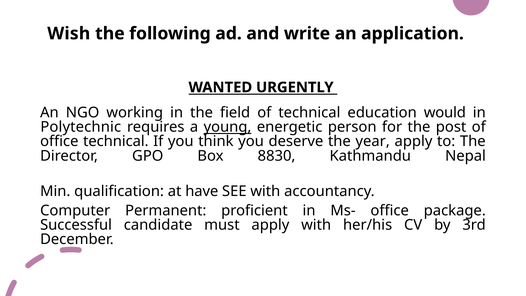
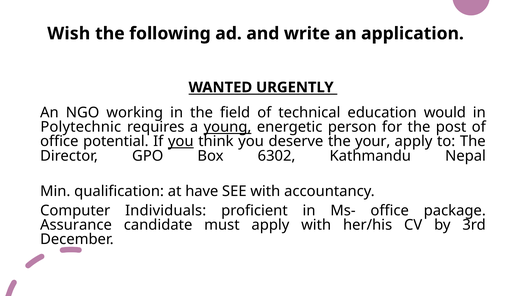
office technical: technical -> potential
you at (181, 141) underline: none -> present
year: year -> your
8830: 8830 -> 6302
Permanent: Permanent -> Individuals
Successful: Successful -> Assurance
